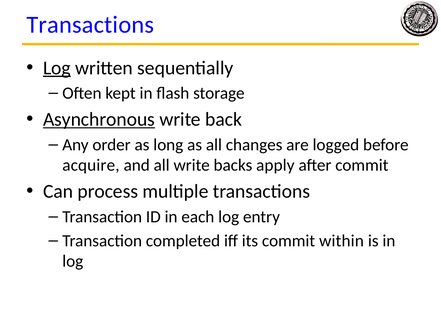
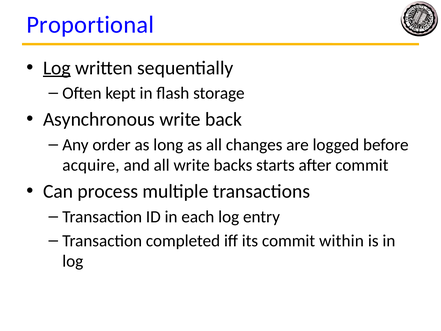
Transactions at (90, 25): Transactions -> Proportional
Asynchronous underline: present -> none
apply: apply -> starts
